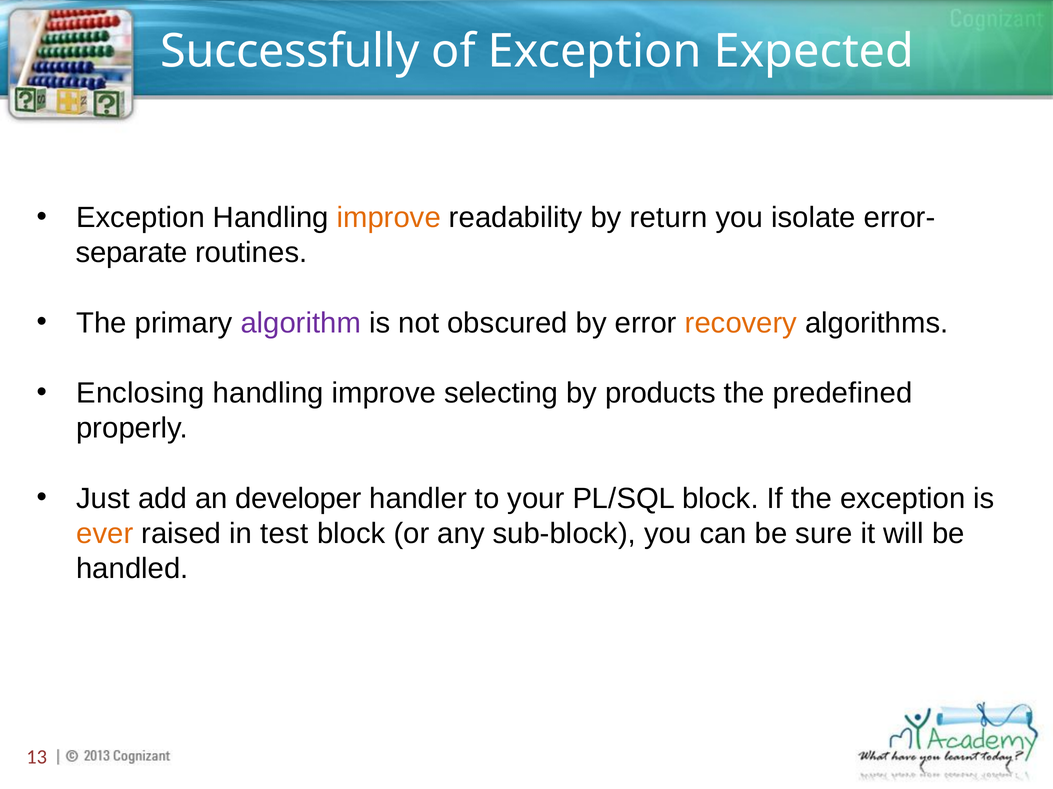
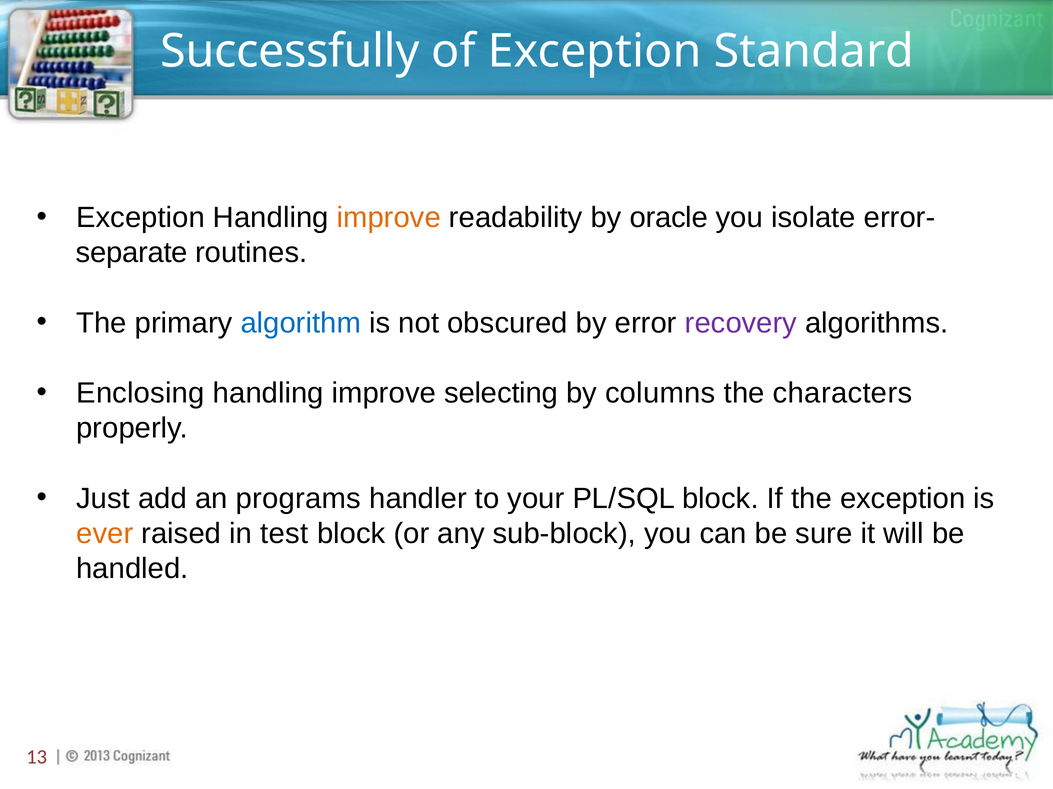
Expected: Expected -> Standard
return: return -> oracle
algorithm colour: purple -> blue
recovery colour: orange -> purple
products: products -> columns
predefined: predefined -> characters
developer: developer -> programs
